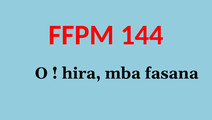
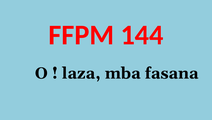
hira: hira -> laza
